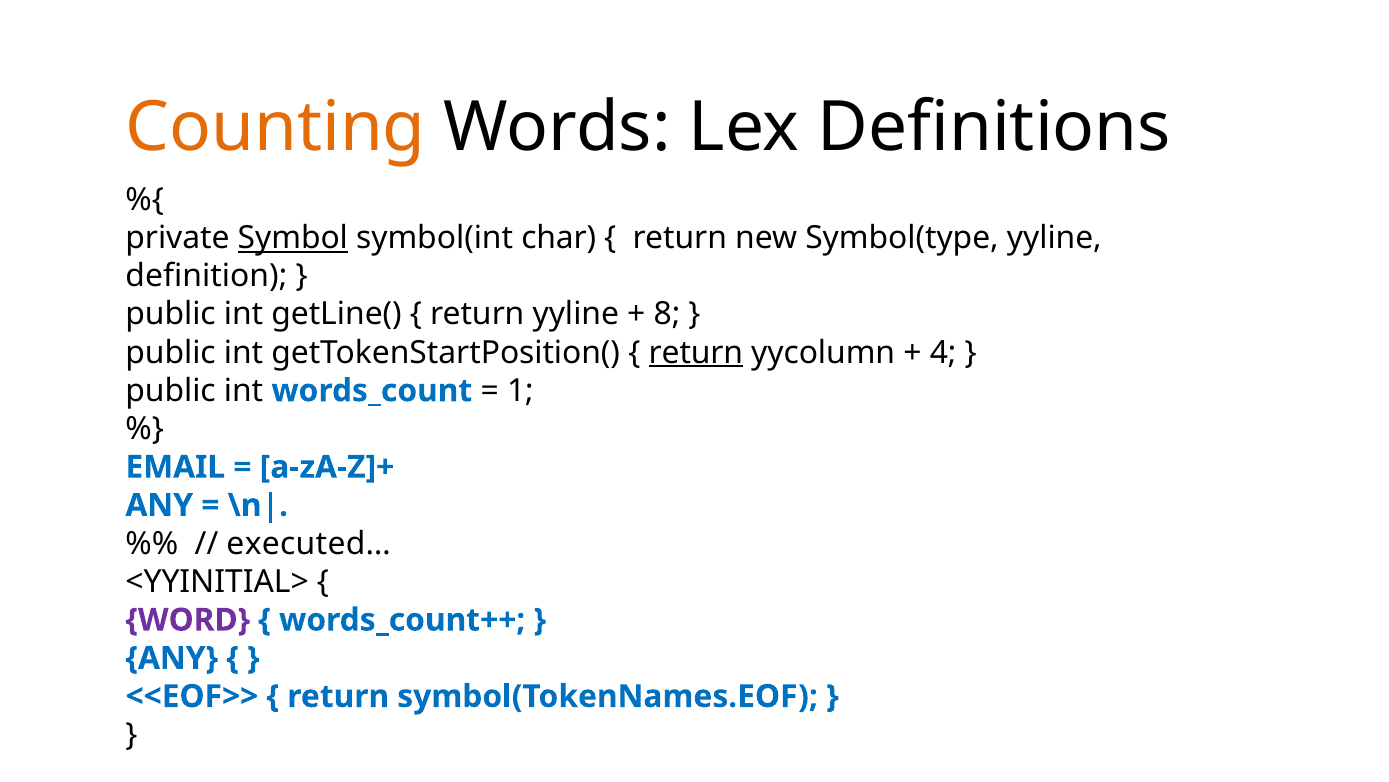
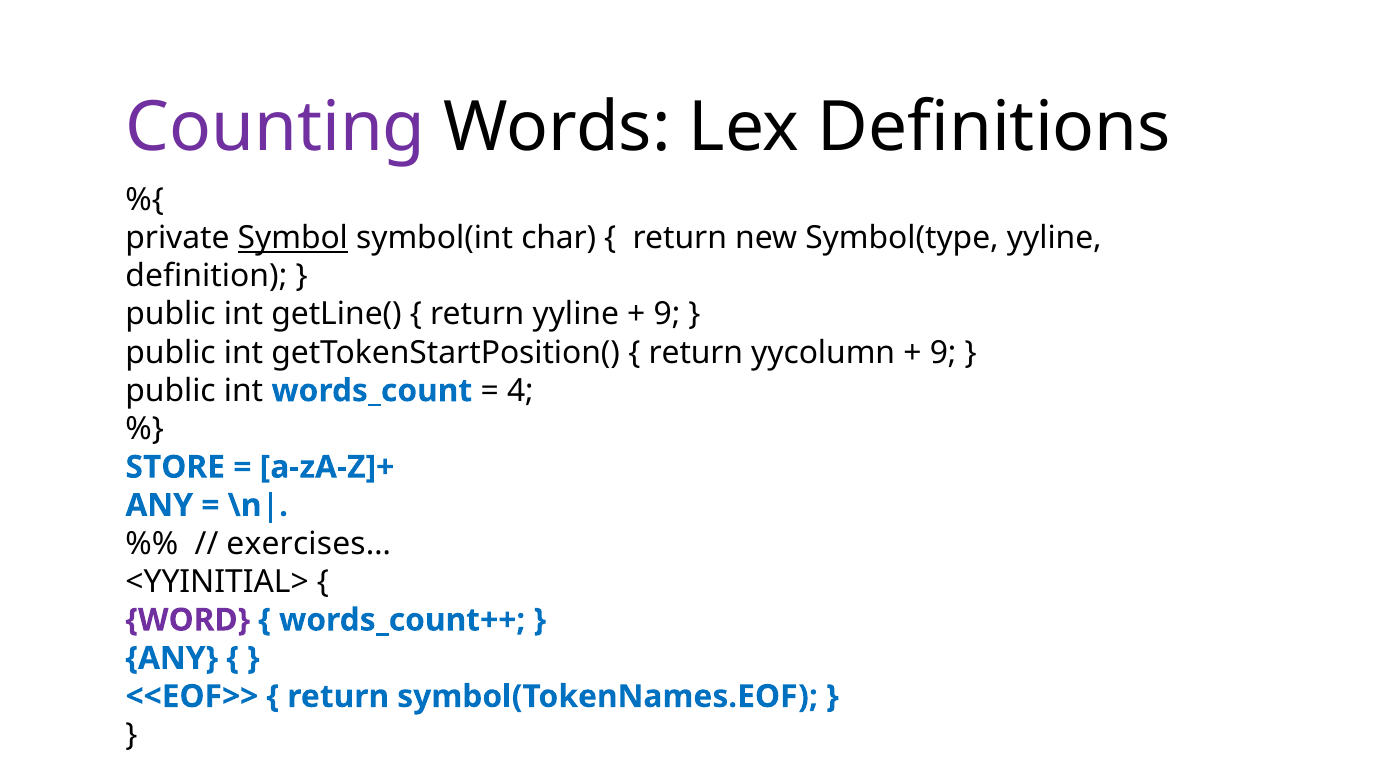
Counting colour: orange -> purple
8 at (667, 314): 8 -> 9
return at (696, 352) underline: present -> none
4 at (943, 352): 4 -> 9
1: 1 -> 4
EMAIL: EMAIL -> STORE
executed…: executed… -> exercises…
